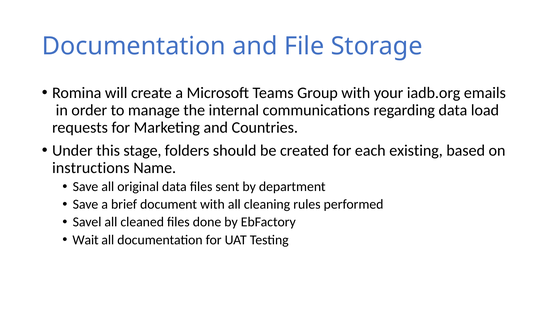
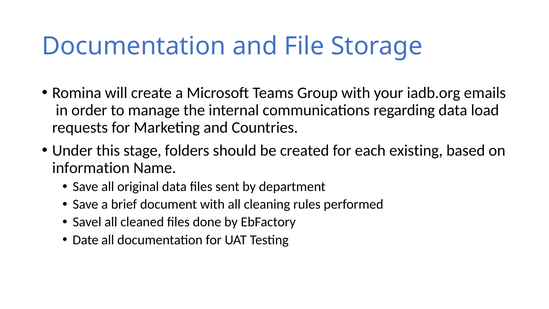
instructions: instructions -> information
Wait: Wait -> Date
